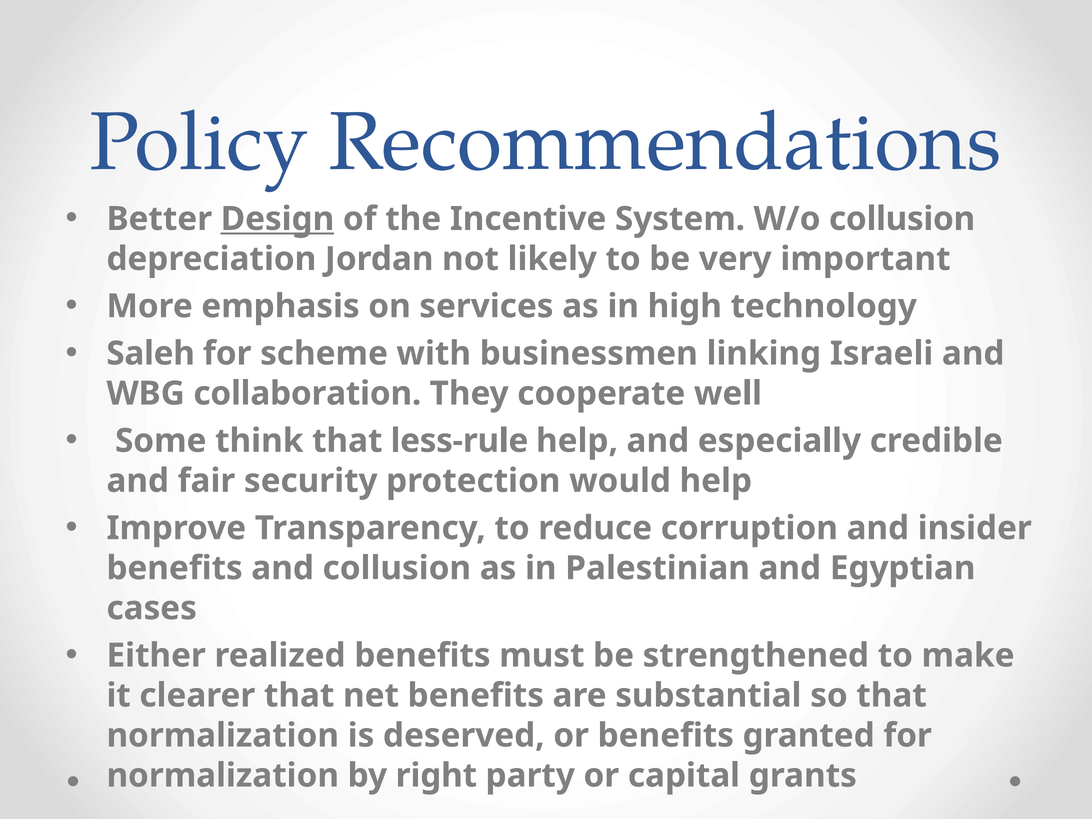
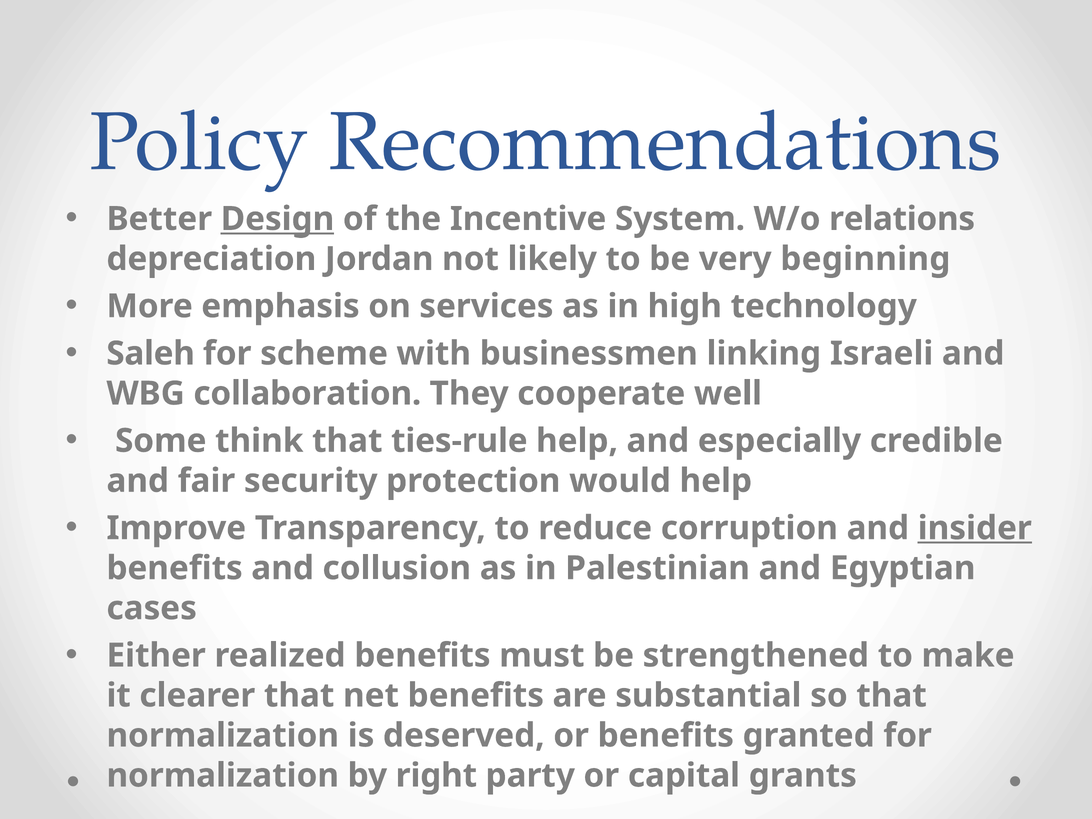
W/o collusion: collusion -> relations
important: important -> beginning
less-rule: less-rule -> ties-rule
insider underline: none -> present
